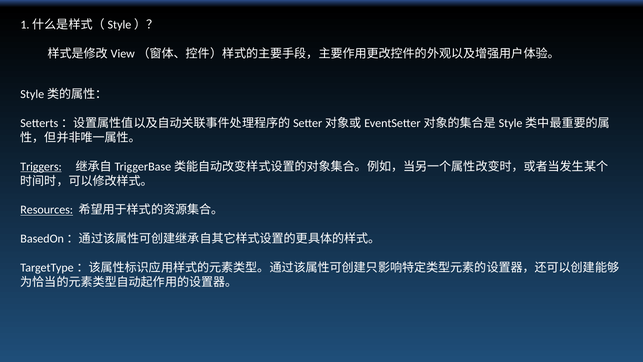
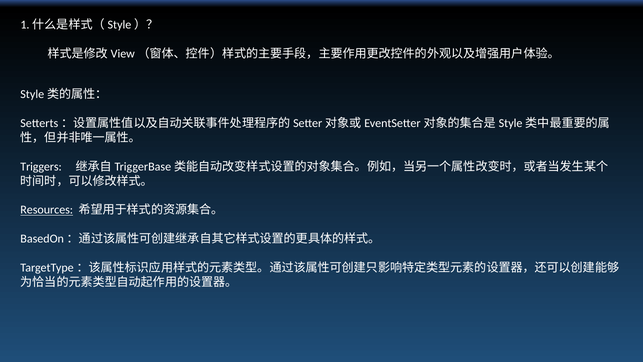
Triggers underline: present -> none
